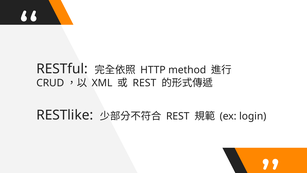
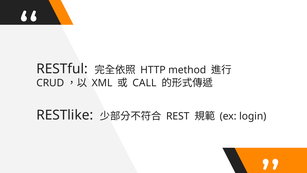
REST at (144, 83): REST -> CALL
